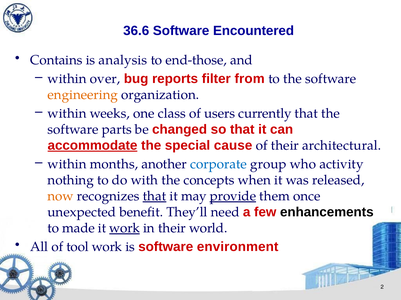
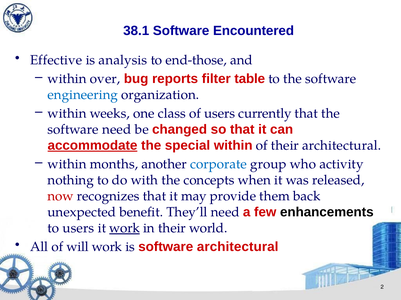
36.6: 36.6 -> 38.1
Contains: Contains -> Effective
from: from -> table
engineering colour: orange -> blue
software parts: parts -> need
special cause: cause -> within
now colour: orange -> red
that at (154, 197) underline: present -> none
provide underline: present -> none
once: once -> back
to made: made -> users
tool: tool -> will
software environment: environment -> architectural
